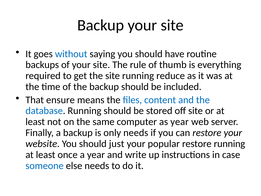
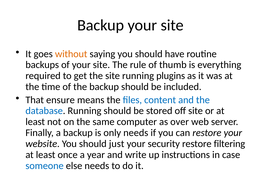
without colour: blue -> orange
reduce: reduce -> plugins
as year: year -> over
popular: popular -> security
restore running: running -> filtering
